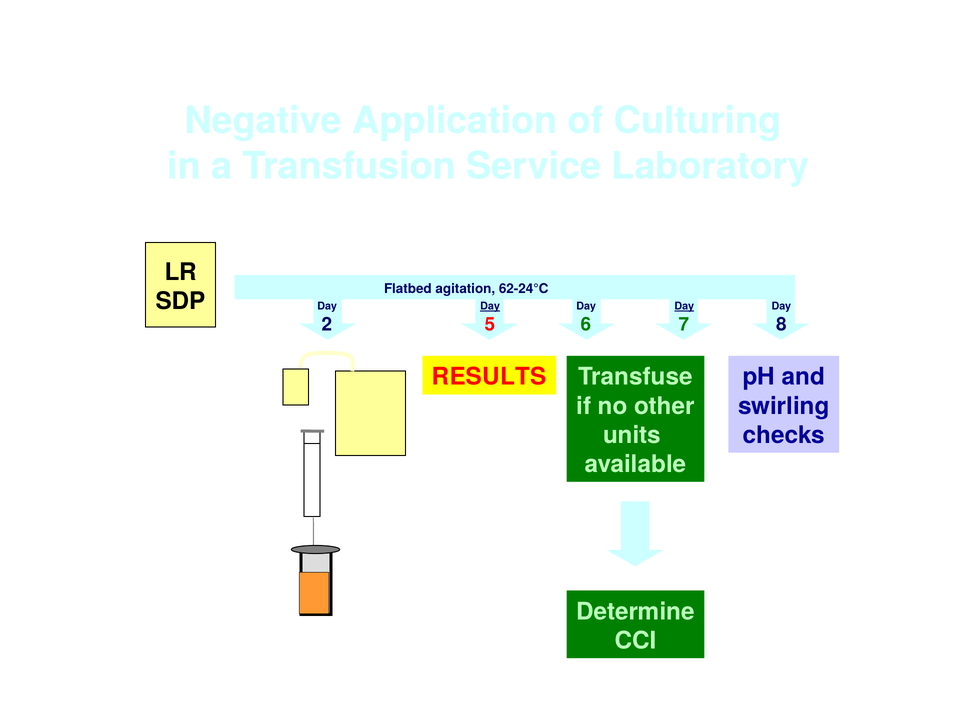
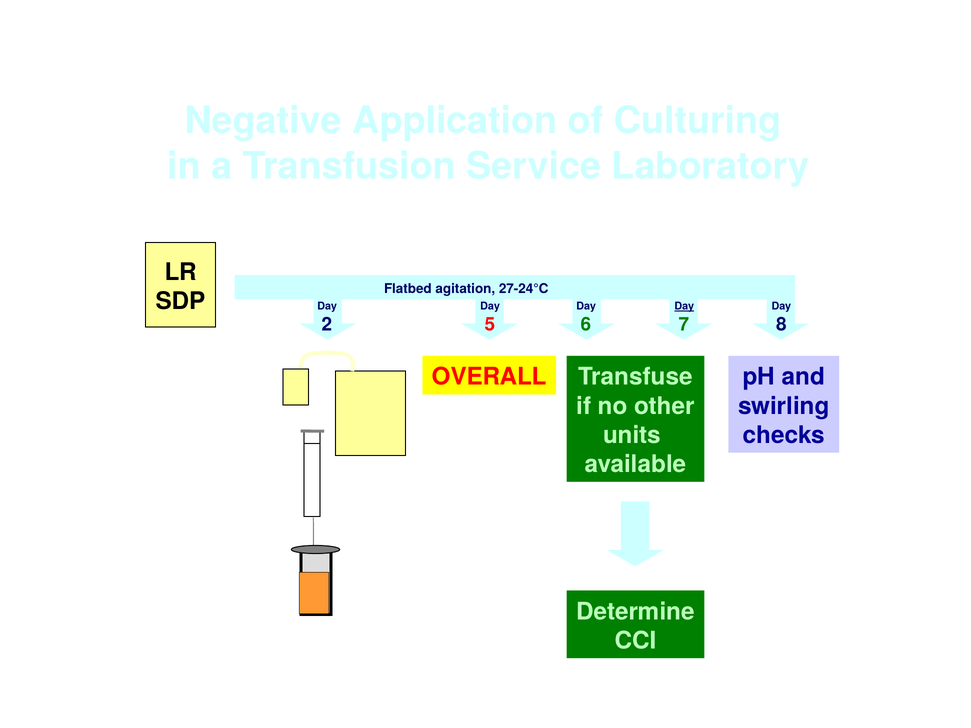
62-24°C: 62-24°C -> 27-24°C
Day at (490, 307) underline: present -> none
RESULTS: RESULTS -> OVERALL
